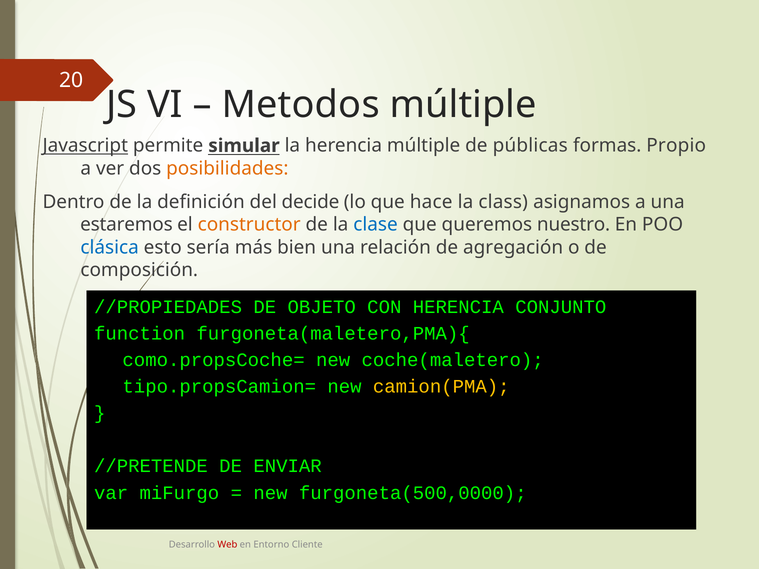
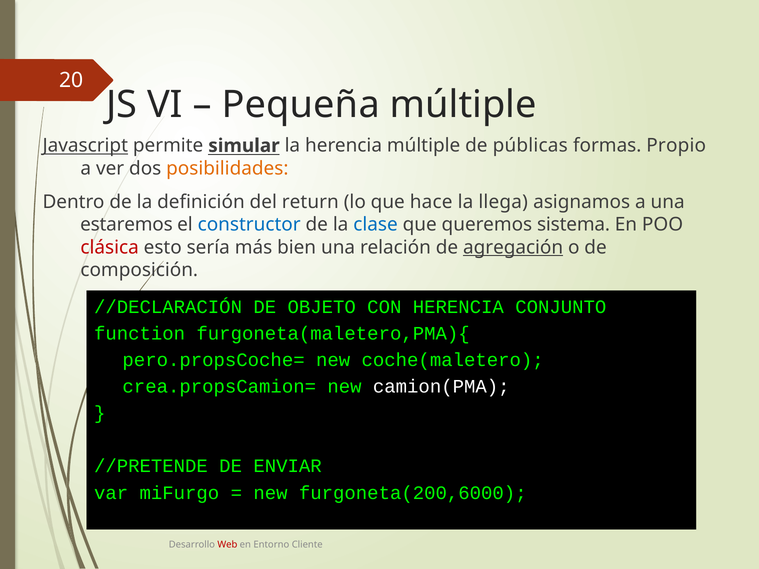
Metodos: Metodos -> Pequeña
decide: decide -> return
class: class -> llega
constructor colour: orange -> blue
nuestro: nuestro -> sistema
clásica colour: blue -> red
agregación underline: none -> present
//PROPIEDADES: //PROPIEDADES -> //DECLARACIÓN
como.propsCoche=: como.propsCoche= -> pero.propsCoche=
tipo.propsCamion=: tipo.propsCamion= -> crea.propsCamion=
camion(PMA colour: yellow -> white
furgoneta(500,0000: furgoneta(500,0000 -> furgoneta(200,6000
